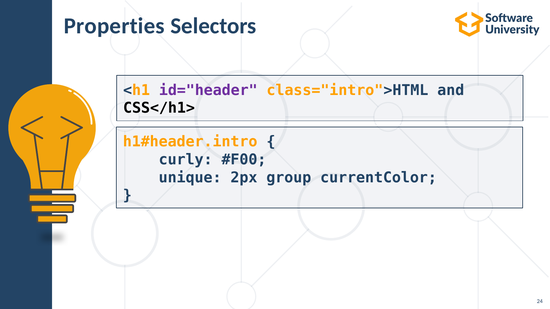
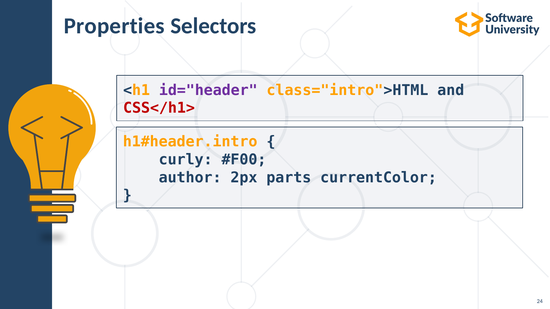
CSS</h1> colour: black -> red
unique: unique -> author
group: group -> parts
